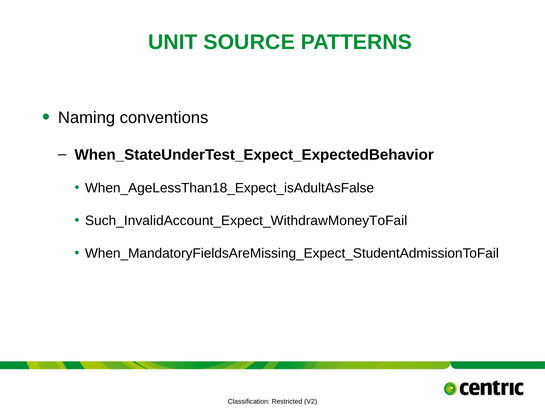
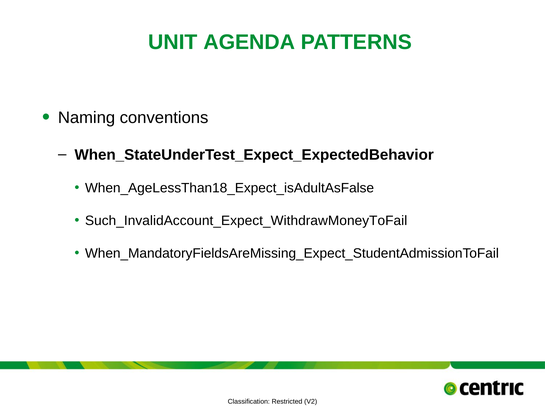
SOURCE: SOURCE -> AGENDA
